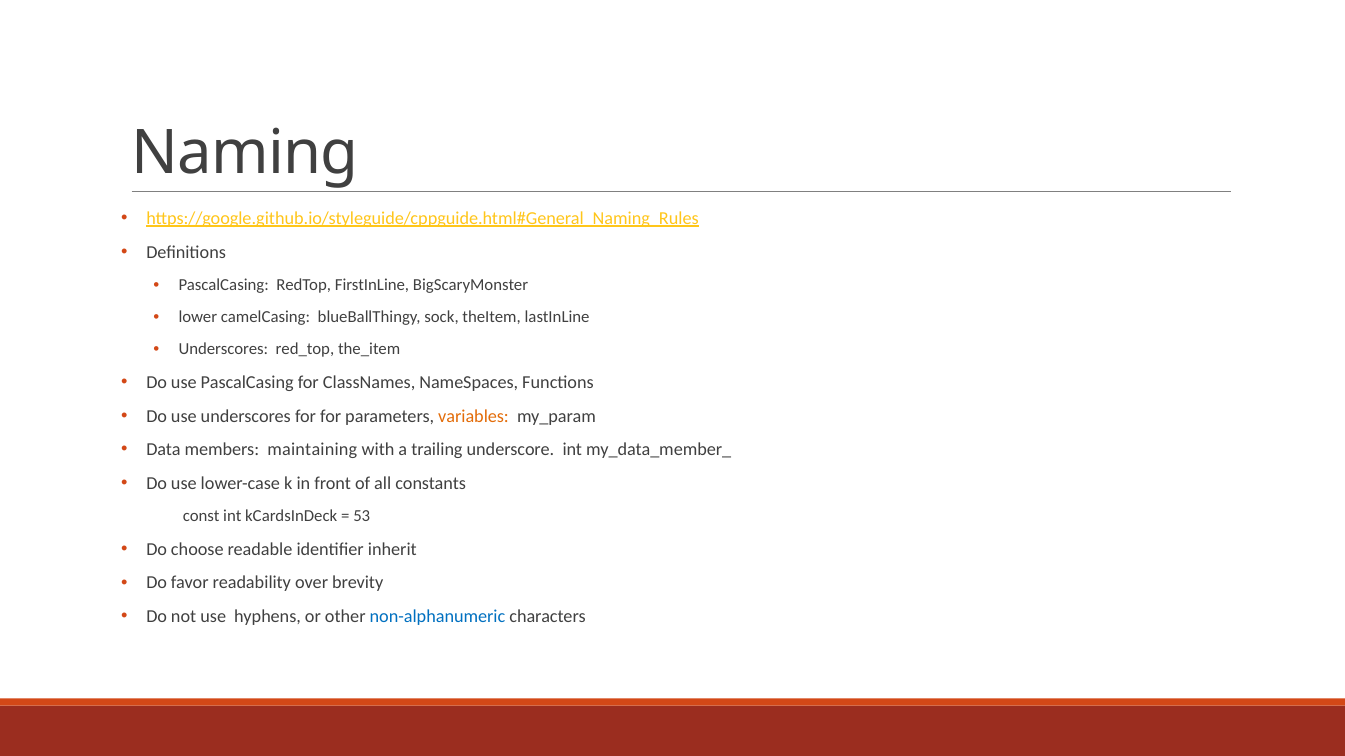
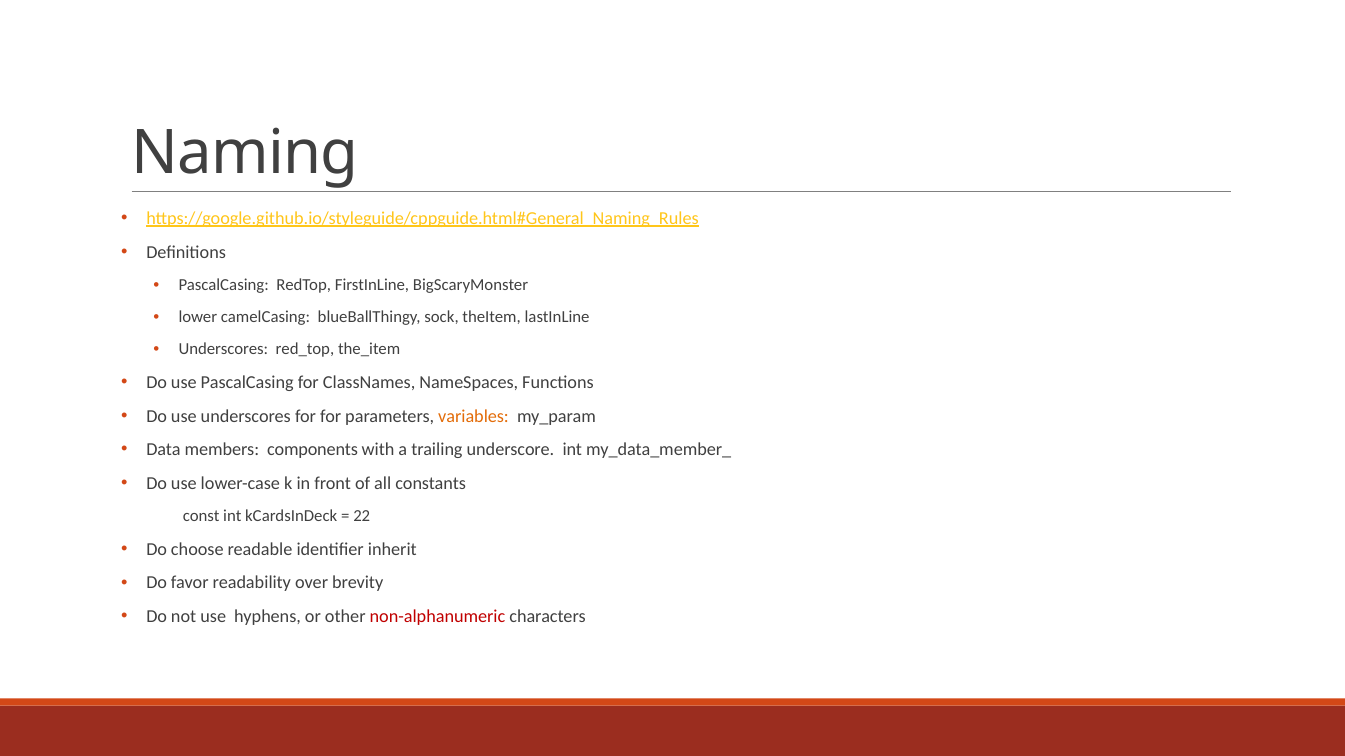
maintaining: maintaining -> components
53: 53 -> 22
non-alphanumeric colour: blue -> red
